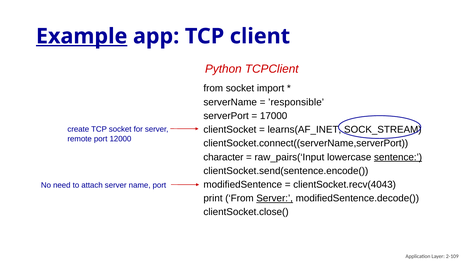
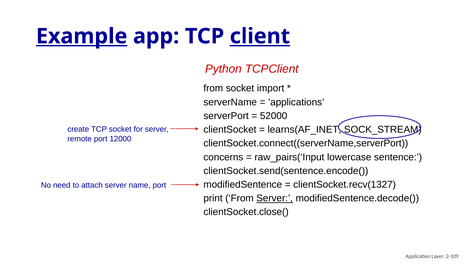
client underline: none -> present
’responsible: ’responsible -> ’applications
17000: 17000 -> 52000
character: character -> concerns
sentence underline: present -> none
clientSocket.recv(4043: clientSocket.recv(4043 -> clientSocket.recv(1327
